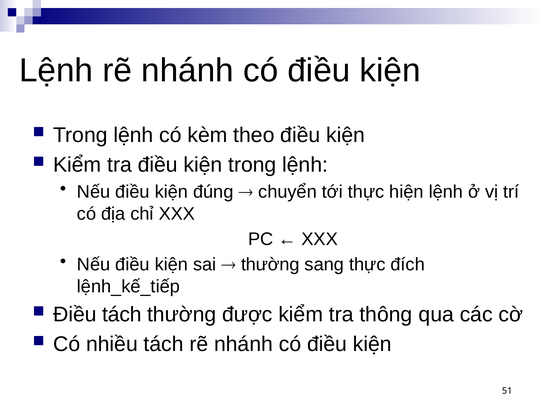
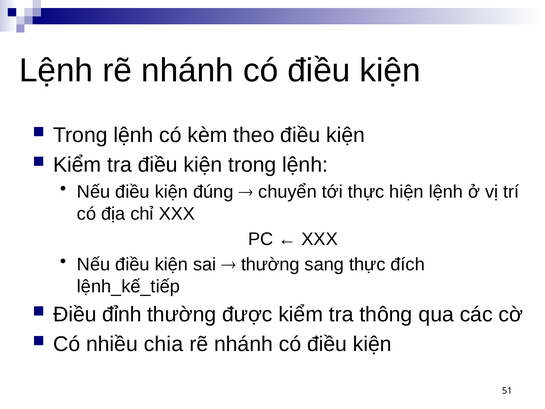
Điều tách: tách -> đỉnh
nhiều tách: tách -> chia
